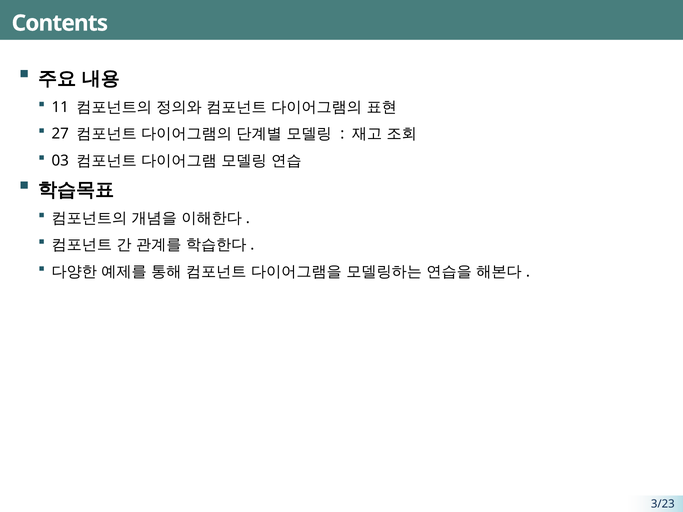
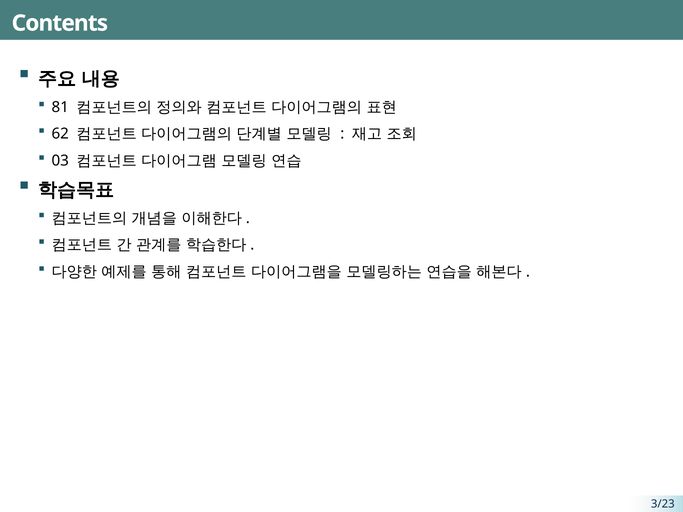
11: 11 -> 81
27: 27 -> 62
